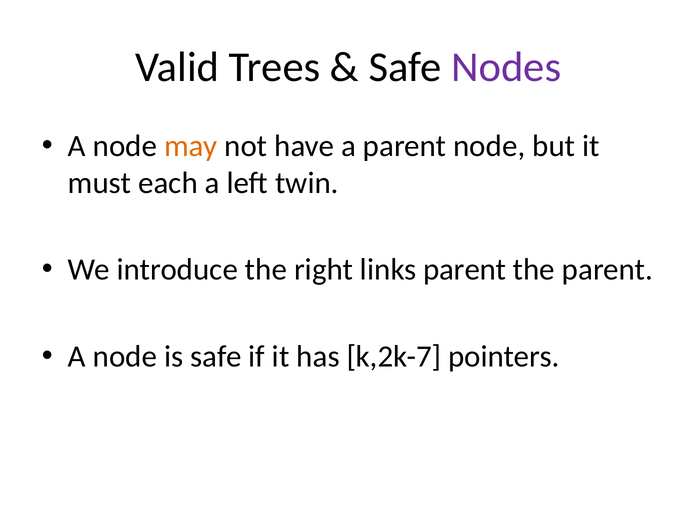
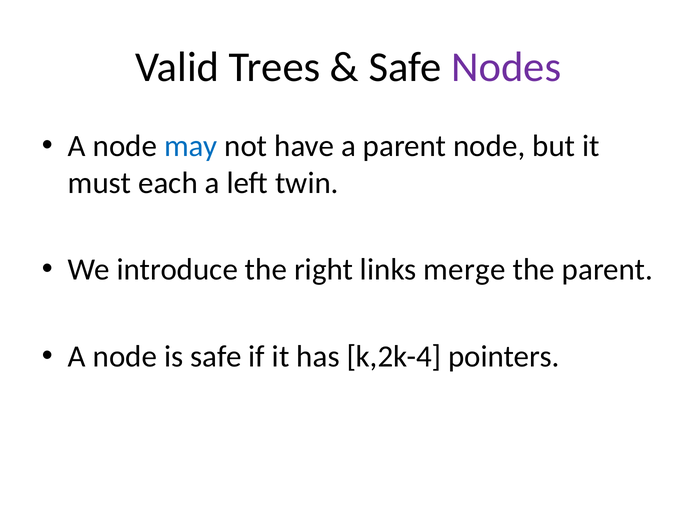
may colour: orange -> blue
links parent: parent -> merge
k,2k-7: k,2k-7 -> k,2k-4
